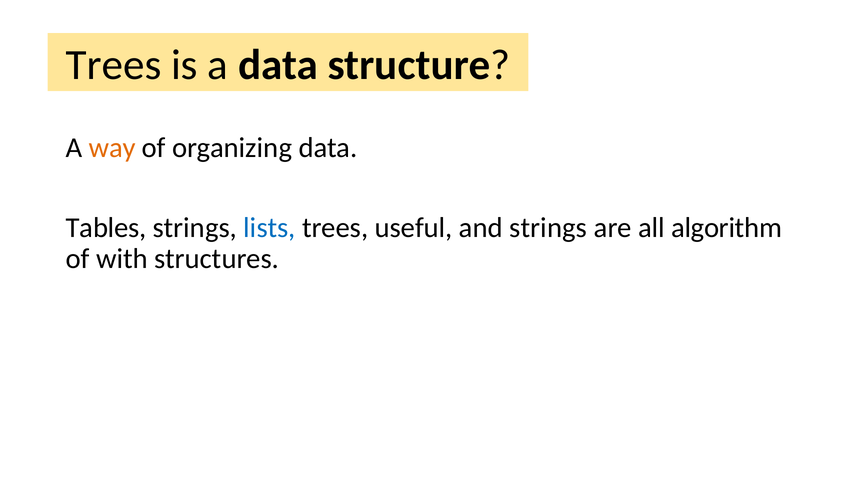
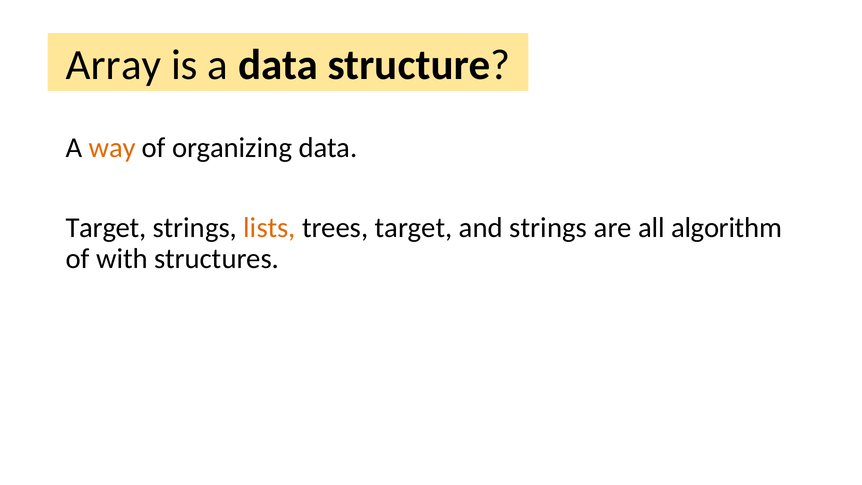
Trees at (114, 65): Trees -> Array
Tables at (106, 228): Tables -> Target
lists colour: blue -> orange
trees useful: useful -> target
